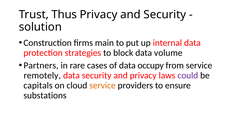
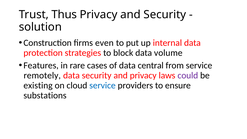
main: main -> even
Partners: Partners -> Features
occupy: occupy -> central
capitals: capitals -> existing
service at (102, 85) colour: orange -> blue
